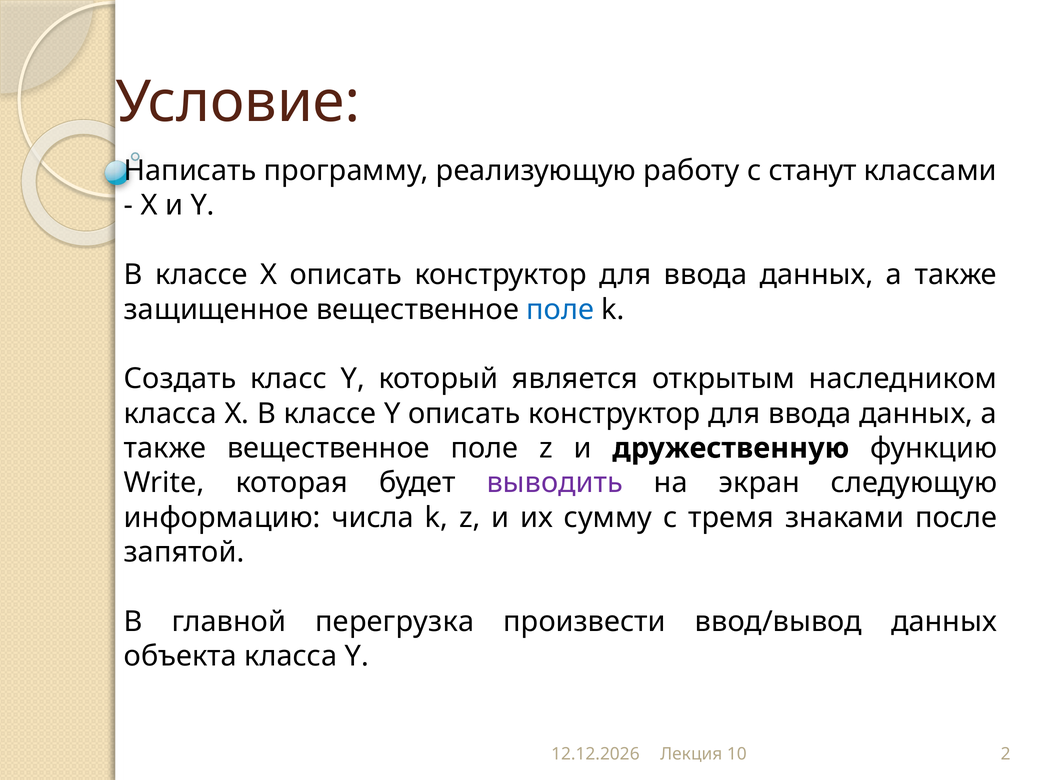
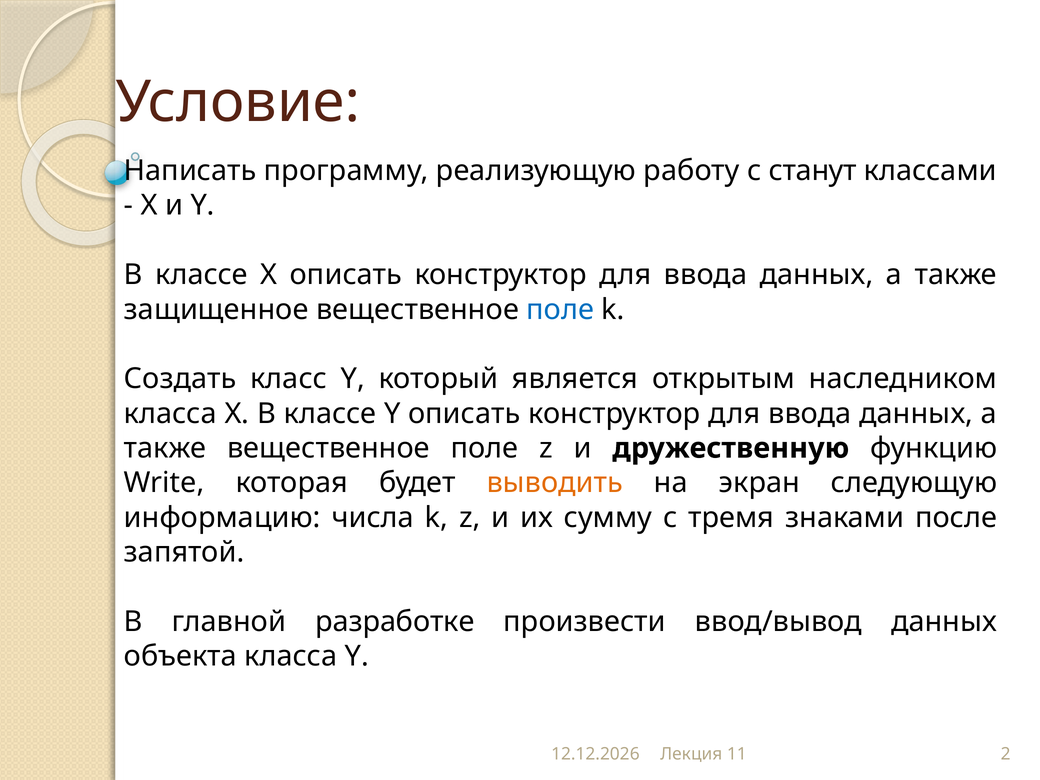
выводить colour: purple -> orange
перегрузка: перегрузка -> разработке
10: 10 -> 11
